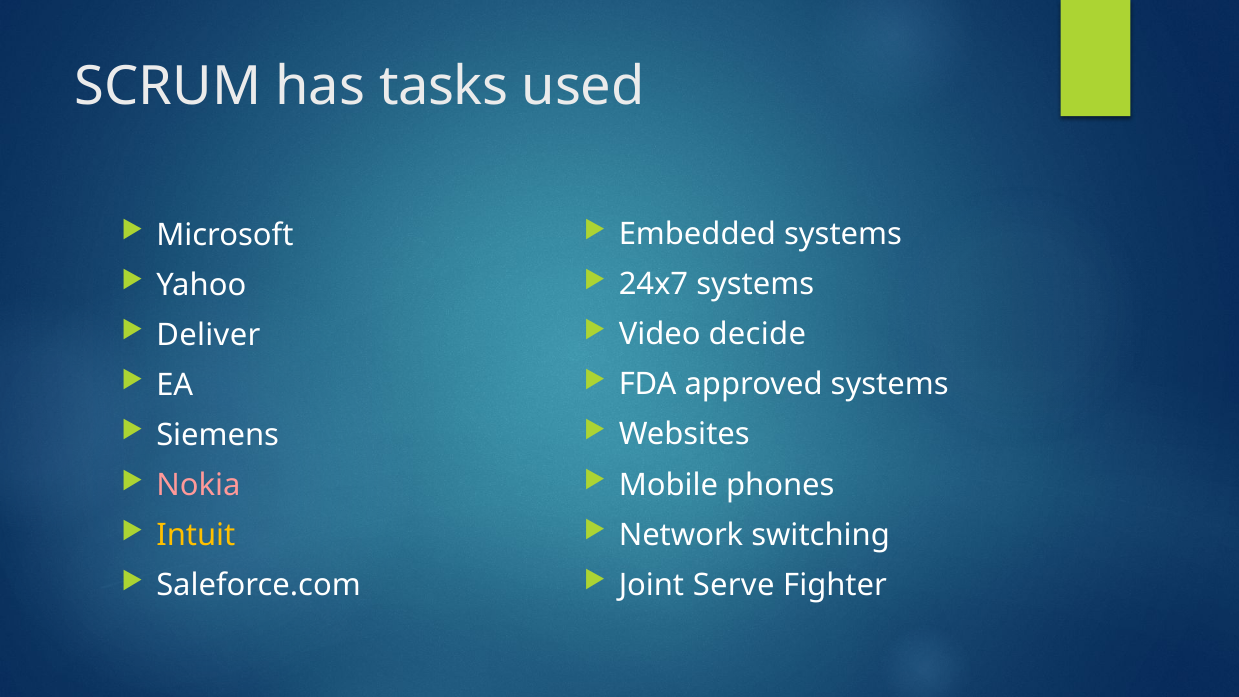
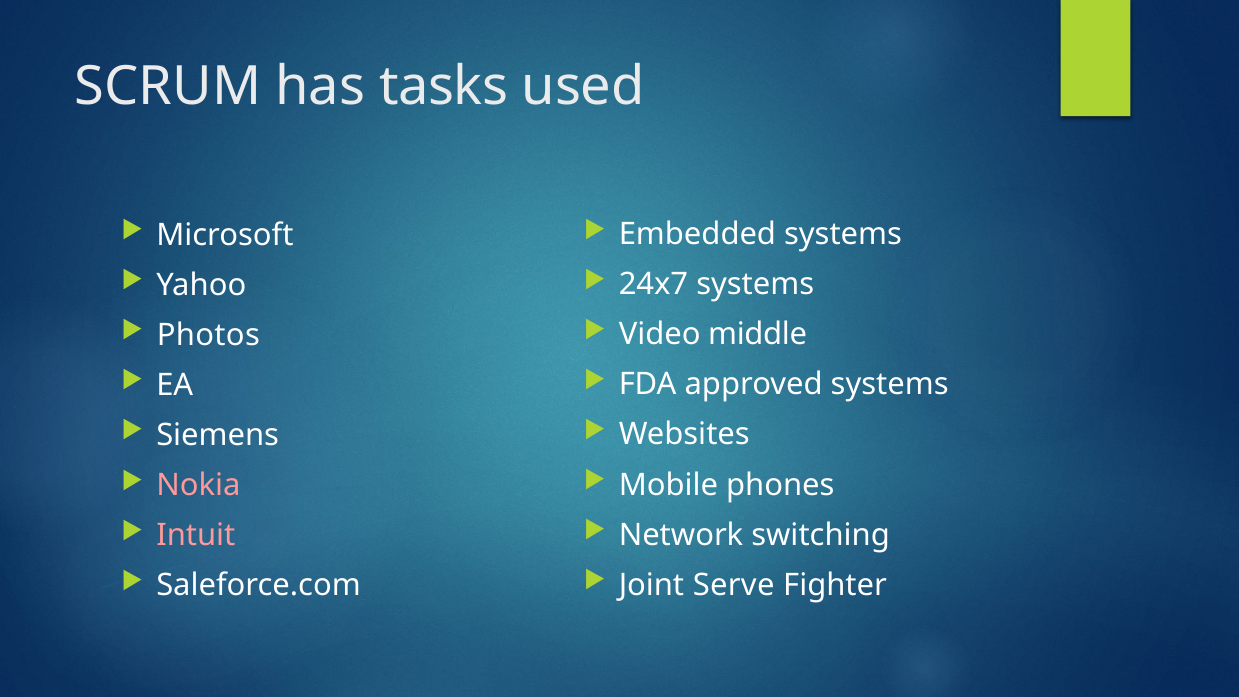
decide: decide -> middle
Deliver: Deliver -> Photos
Intuit colour: yellow -> pink
